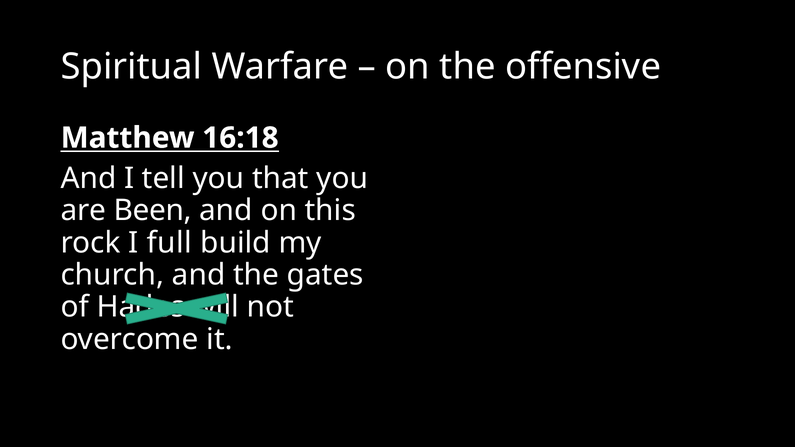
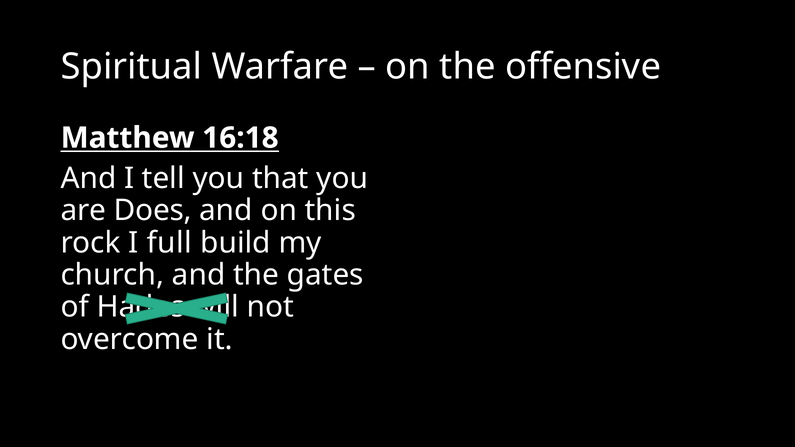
Been: Been -> Does
